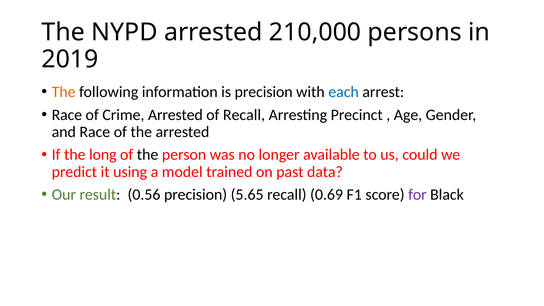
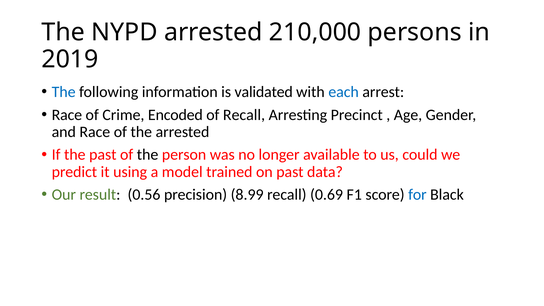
The at (64, 92) colour: orange -> blue
is precision: precision -> validated
Crime Arrested: Arrested -> Encoded
the long: long -> past
5.65: 5.65 -> 8.99
for colour: purple -> blue
